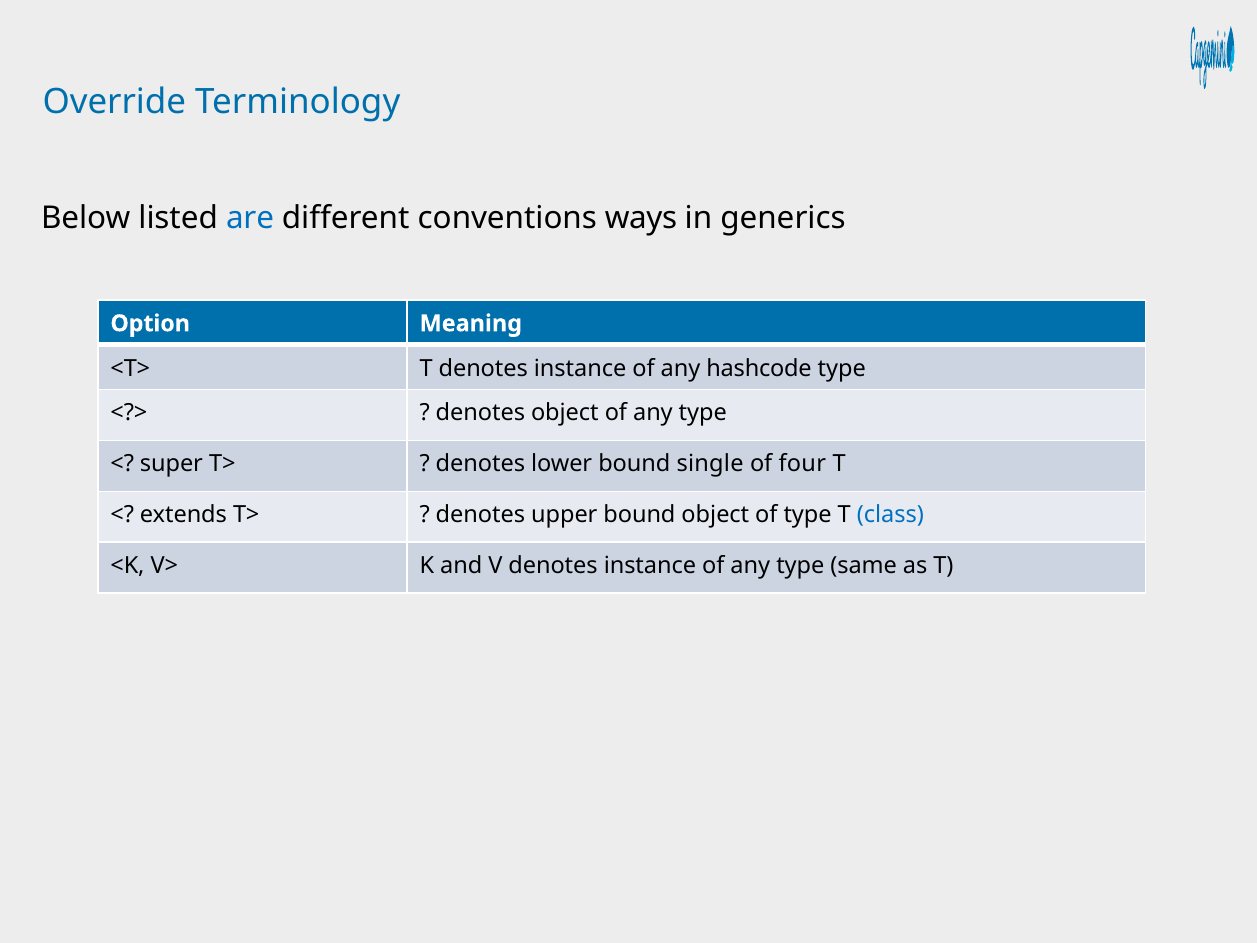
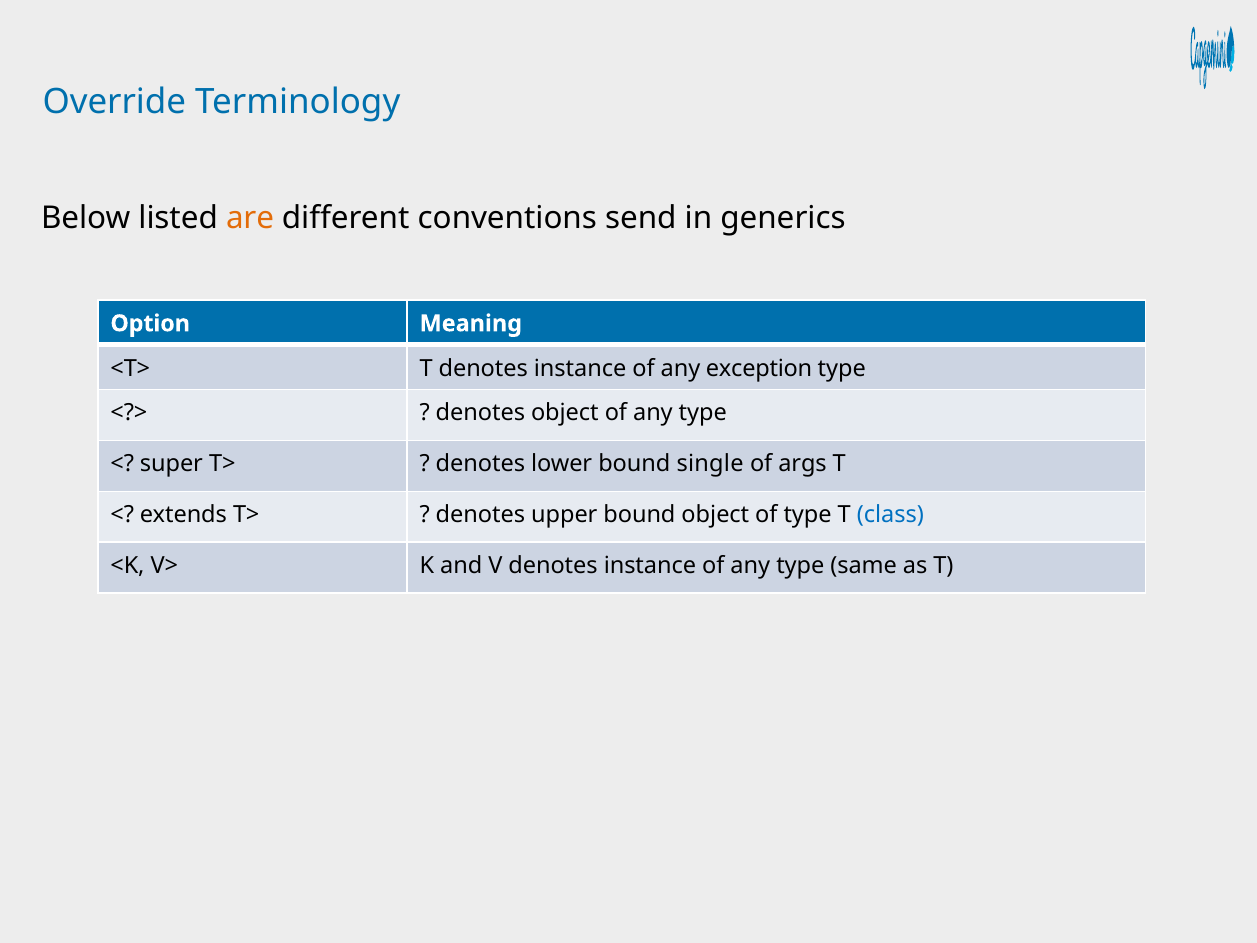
are colour: blue -> orange
ways: ways -> send
hashcode: hashcode -> exception
four: four -> args
